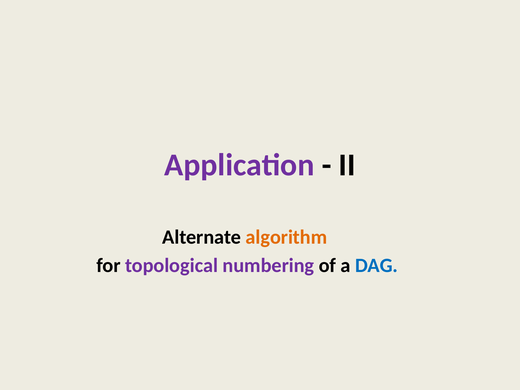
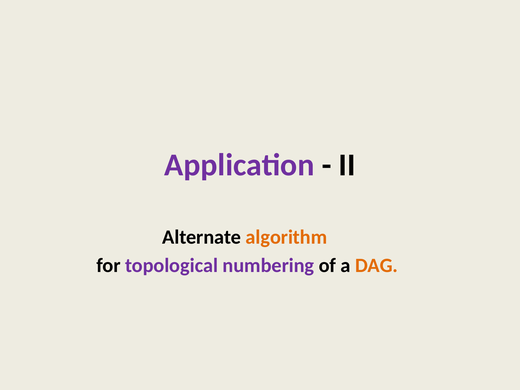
DAG colour: blue -> orange
